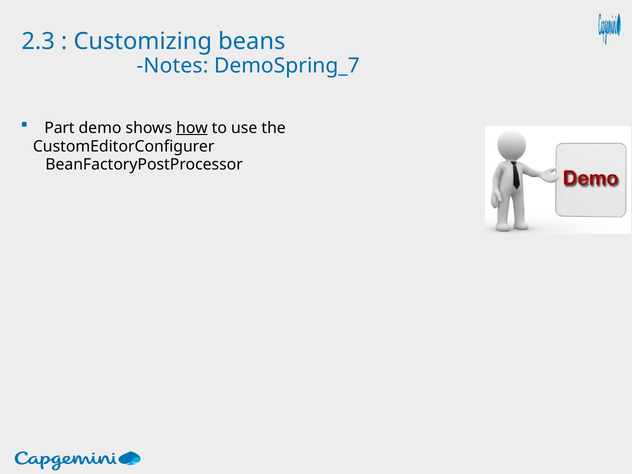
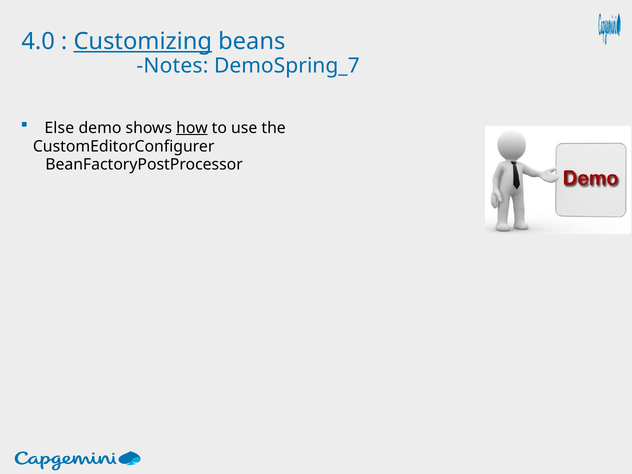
2.3: 2.3 -> 4.0
Customizing underline: none -> present
Part: Part -> Else
